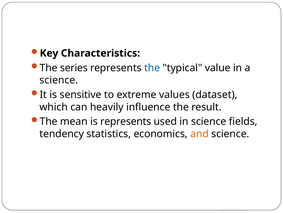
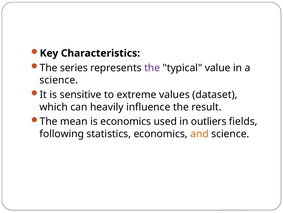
the at (152, 68) colour: blue -> purple
is represents: represents -> economics
in science: science -> outliers
tendency: tendency -> following
